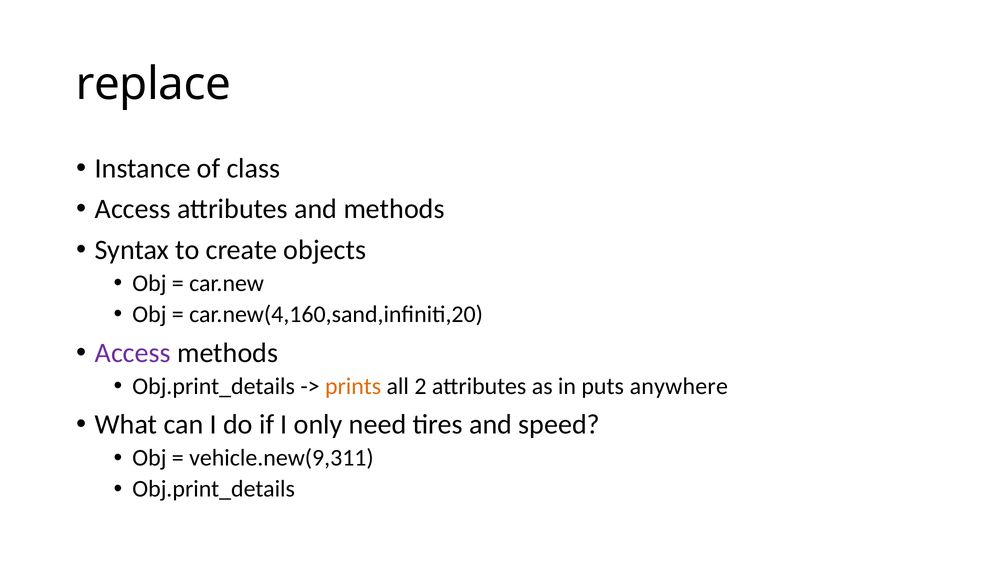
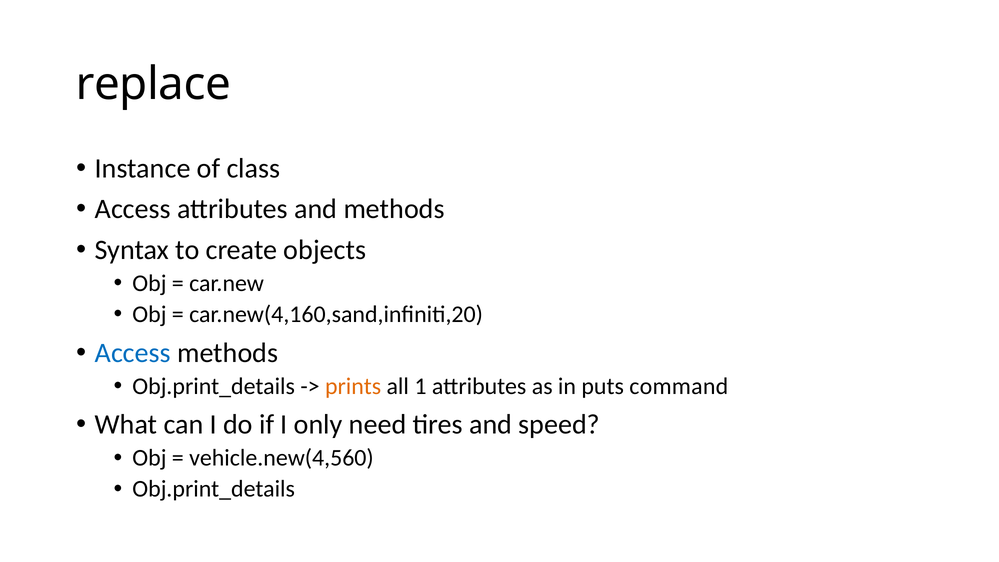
Access at (133, 353) colour: purple -> blue
2: 2 -> 1
anywhere: anywhere -> command
vehicle.new(9,311: vehicle.new(9,311 -> vehicle.new(4,560
